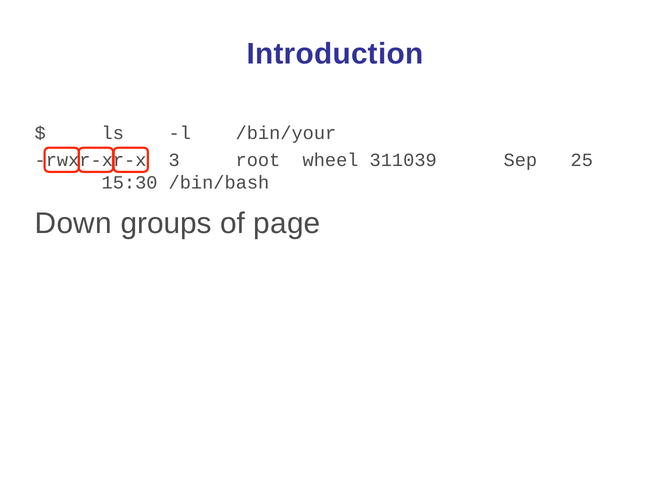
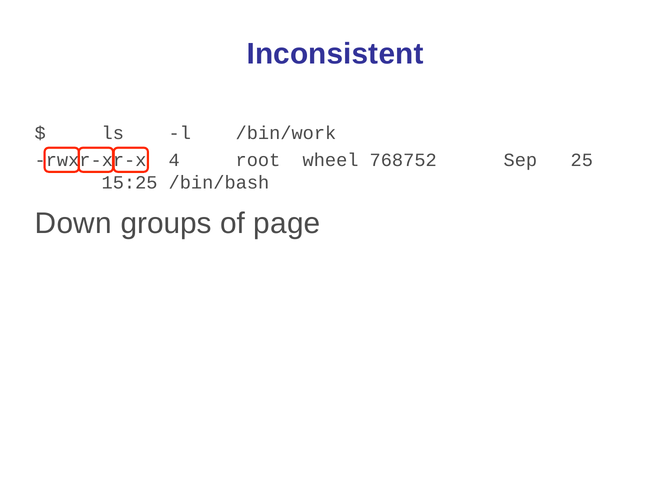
Introduction: Introduction -> Inconsistent
/bin/your: /bin/your -> /bin/work
3: 3 -> 4
311039: 311039 -> 768752
15:30: 15:30 -> 15:25
